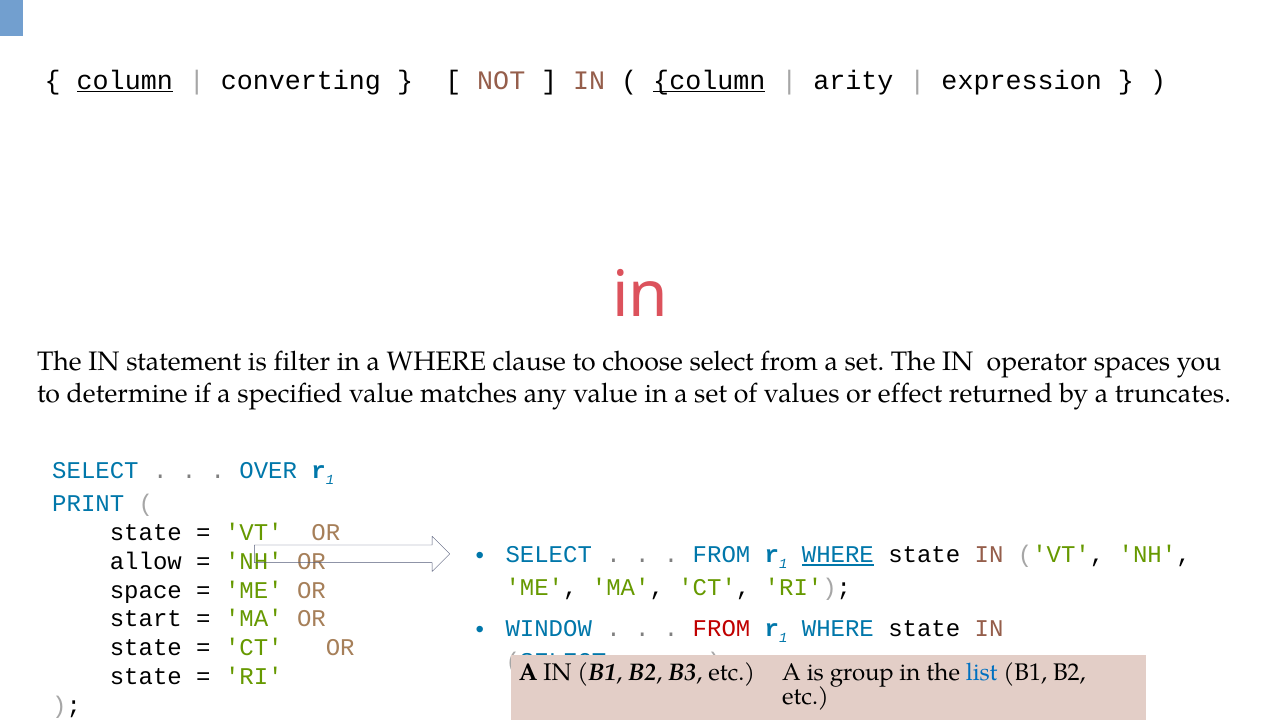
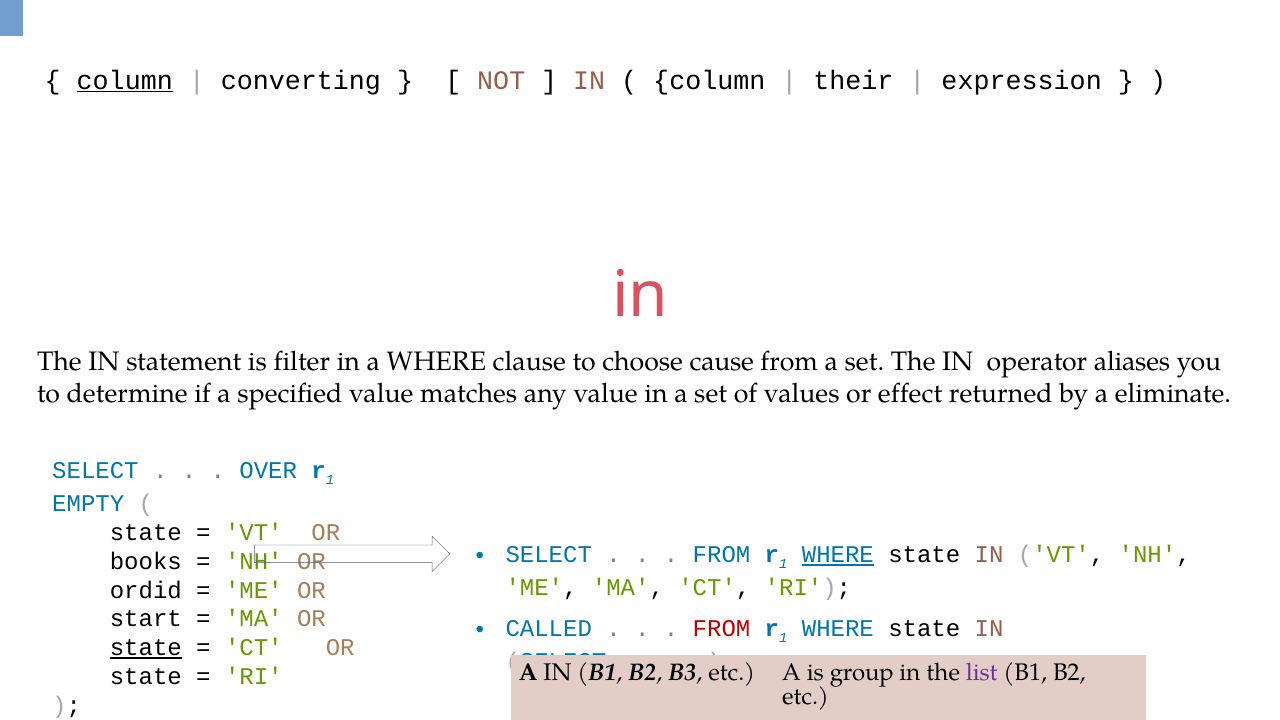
column at (709, 80) underline: present -> none
arity: arity -> their
choose select: select -> cause
spaces: spaces -> aliases
truncates: truncates -> eliminate
PRINT: PRINT -> EMPTY
allow: allow -> books
space: space -> ordid
WINDOW: WINDOW -> CALLED
state at (146, 648) underline: none -> present
list colour: blue -> purple
